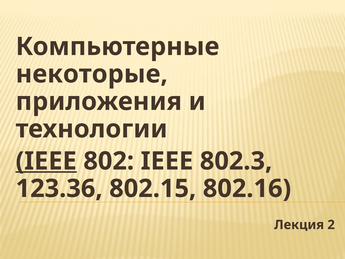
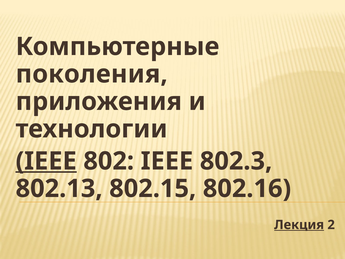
некоторые: некоторые -> поколения
123.36: 123.36 -> 802.13
Лекция underline: none -> present
